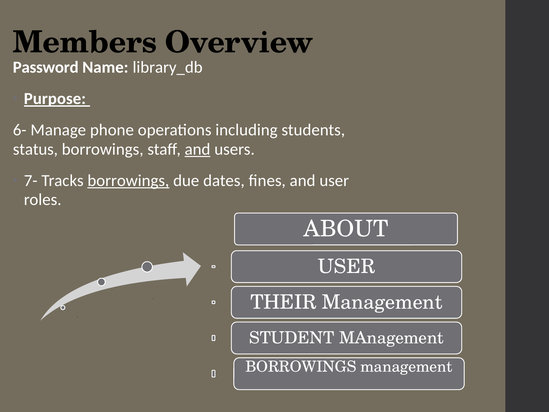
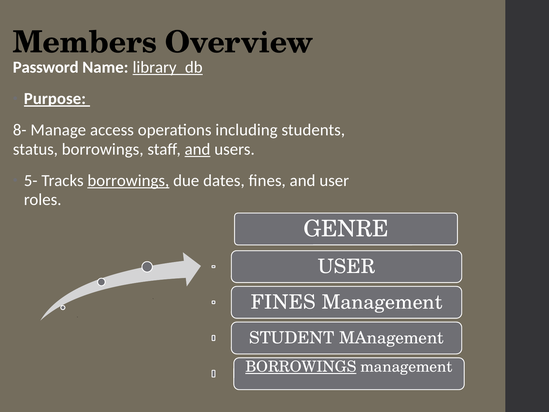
library_db underline: none -> present
6-: 6- -> 8-
phone: phone -> access
7-: 7- -> 5-
ABOUT: ABOUT -> GENRE
THEIR at (283, 302): THEIR -> FINES
BORROWINGS at (301, 367) underline: none -> present
